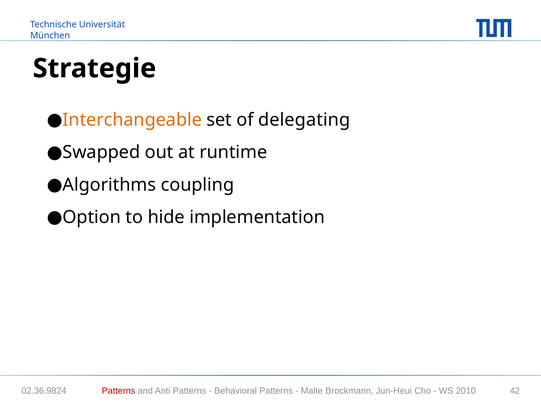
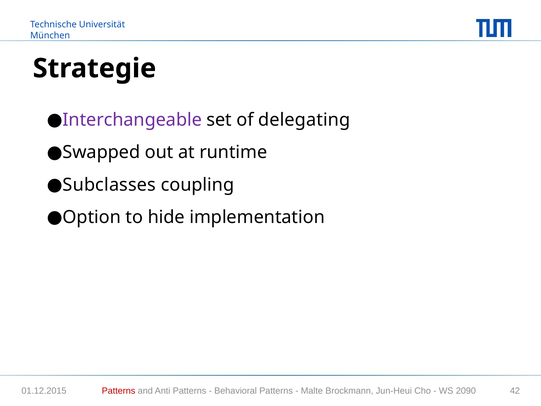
Interchangeable colour: orange -> purple
Algorithms: Algorithms -> Subclasses
02.36.9824: 02.36.9824 -> 01.12.2015
2010: 2010 -> 2090
